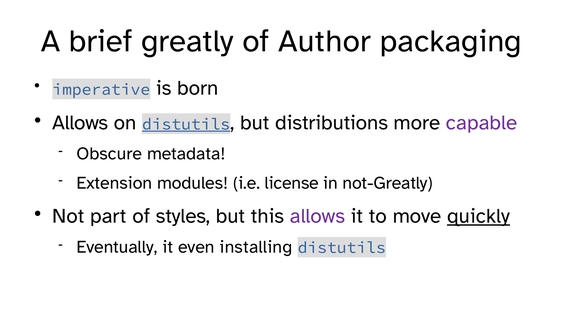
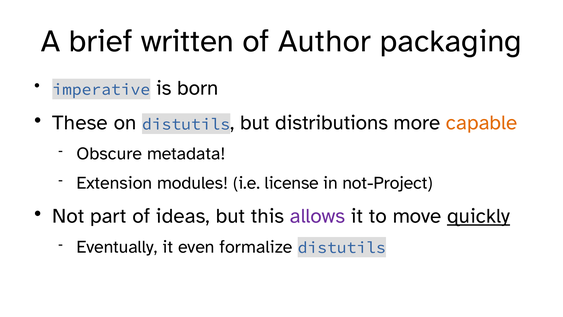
greatly: greatly -> written
Allows at (80, 123): Allows -> These
distutils at (186, 124) underline: present -> none
capable colour: purple -> orange
not-Greatly: not-Greatly -> not-Project
styles: styles -> ideas
installing: installing -> formalize
